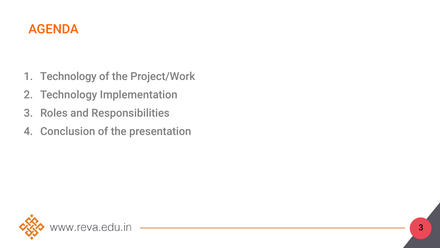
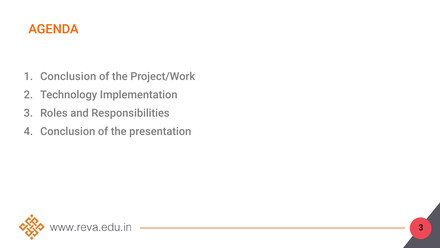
Technology at (68, 76): Technology -> Conclusion
